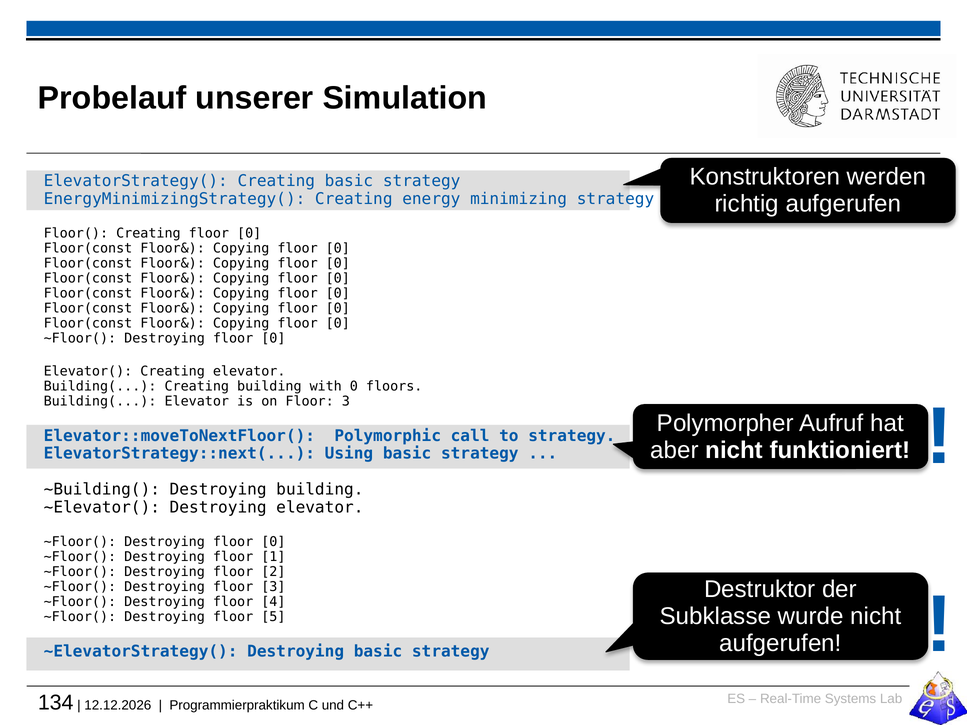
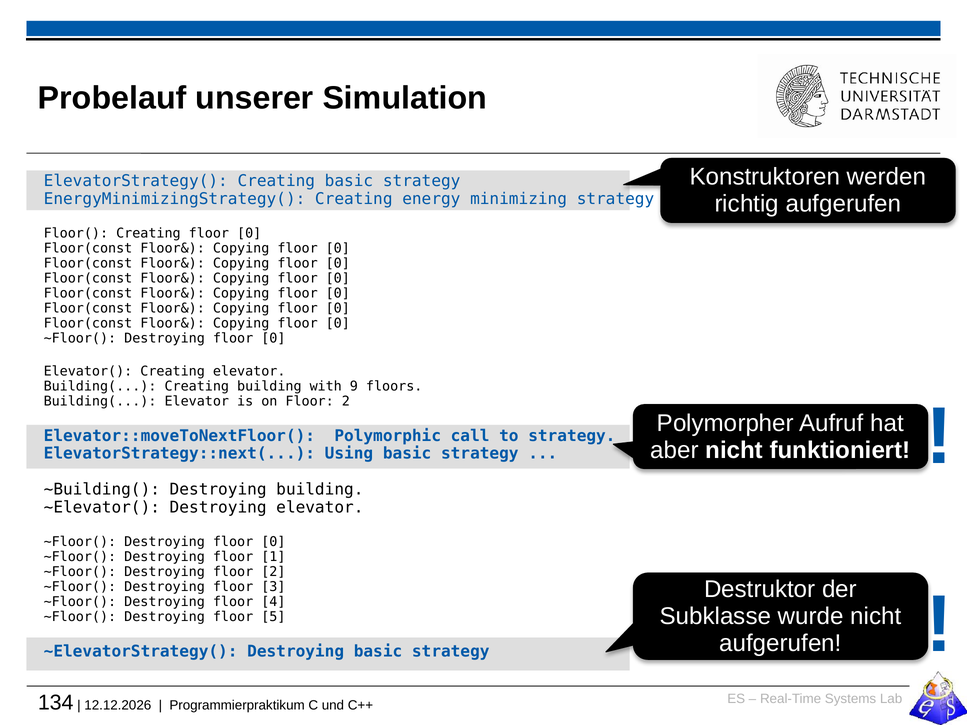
with 0: 0 -> 9
on Floor 3: 3 -> 2
